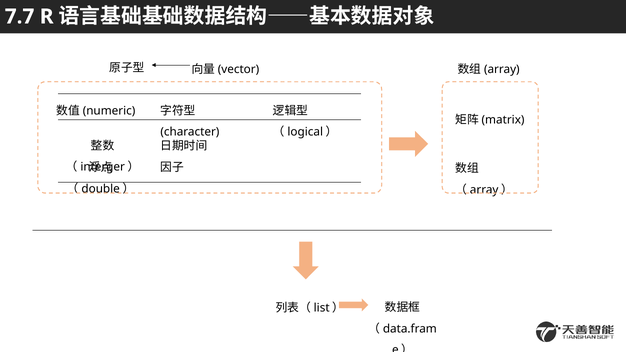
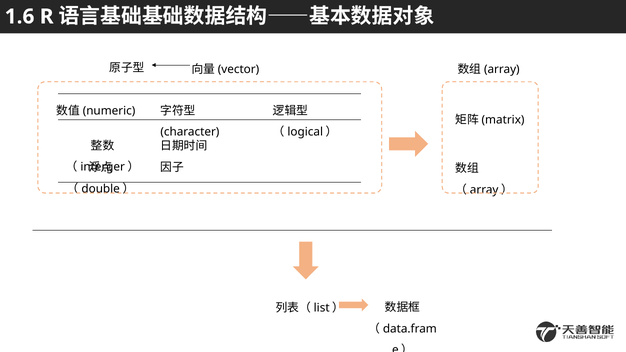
7.7: 7.7 -> 1.6
